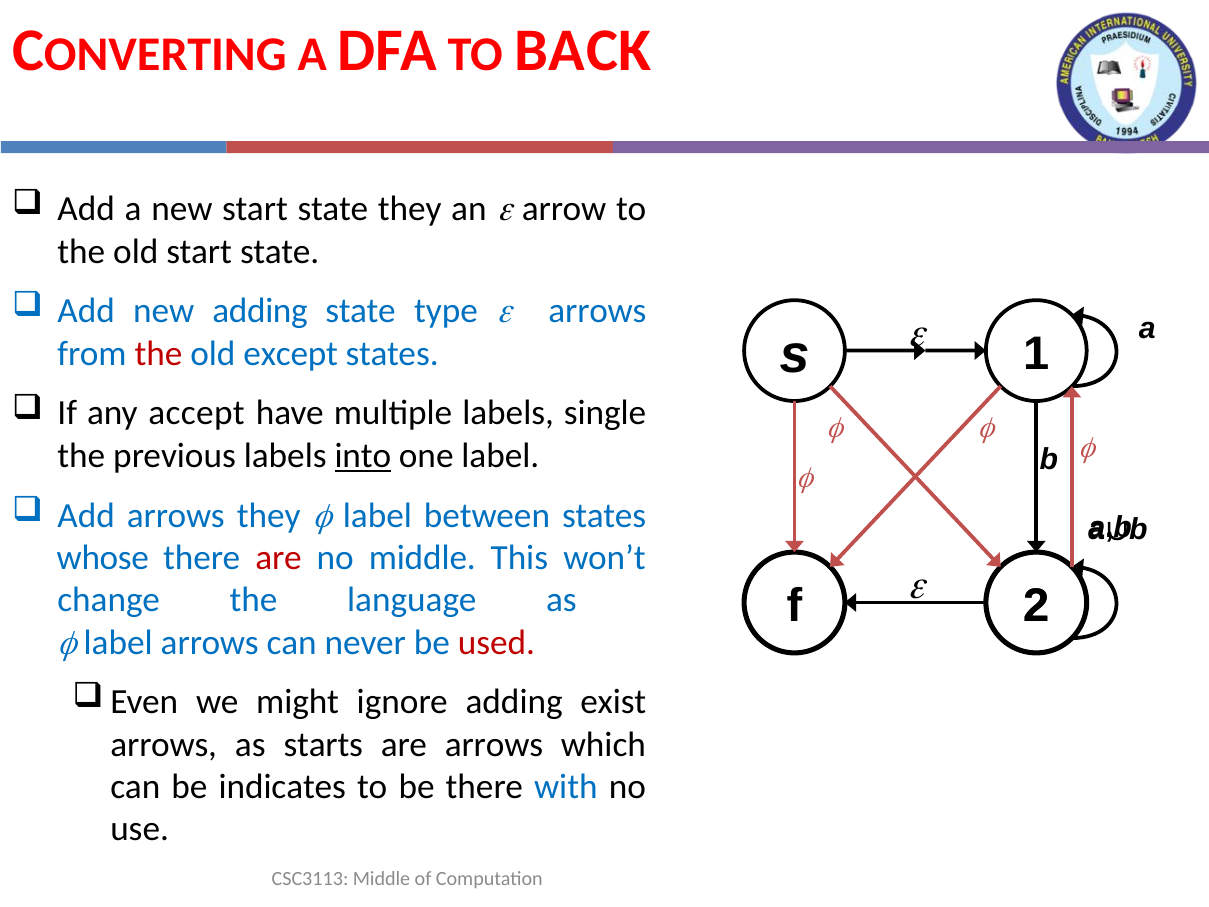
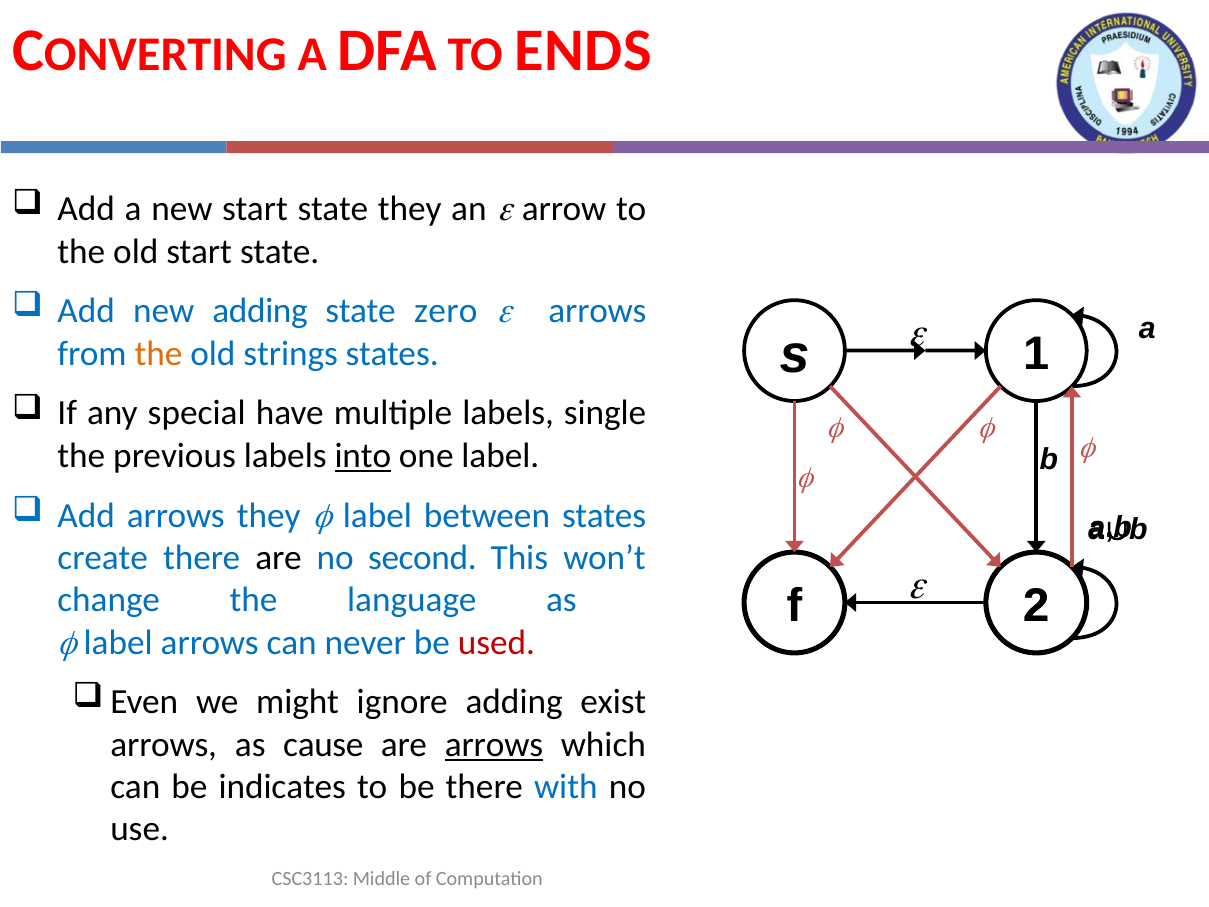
BACK: BACK -> ENDS
type: type -> zero
the at (158, 353) colour: red -> orange
except: except -> strings
accept: accept -> special
whose: whose -> create
are at (279, 558) colour: red -> black
no middle: middle -> second
starts: starts -> cause
arrows at (494, 744) underline: none -> present
